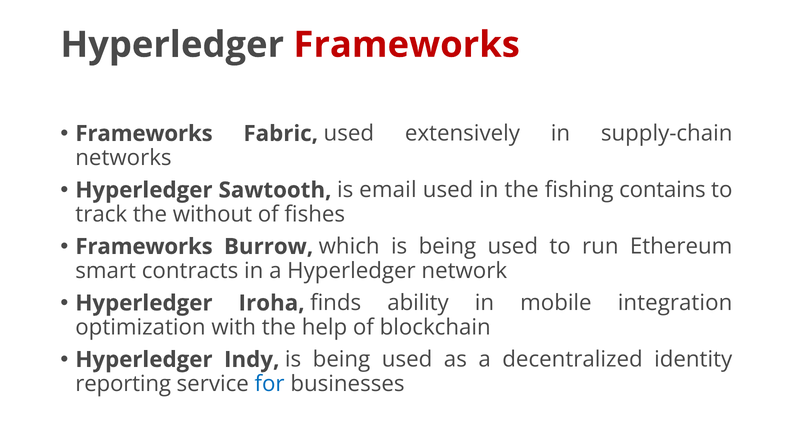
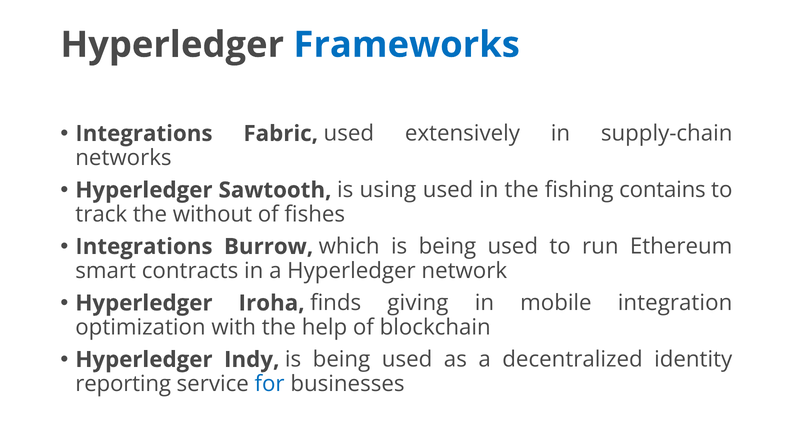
Frameworks at (407, 45) colour: red -> blue
Frameworks at (144, 134): Frameworks -> Integrations
email: email -> using
Frameworks at (144, 247): Frameworks -> Integrations
ability: ability -> giving
